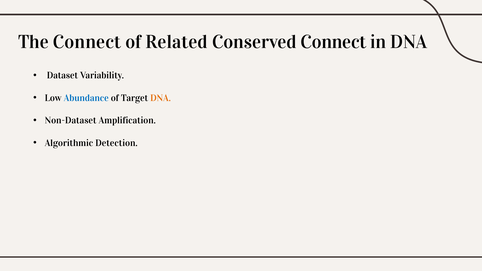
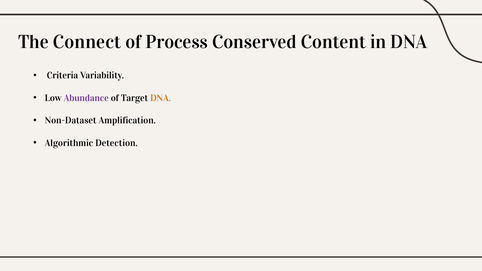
Related: Related -> Process
Conserved Connect: Connect -> Content
Dataset: Dataset -> Criteria
Abundance colour: blue -> purple
